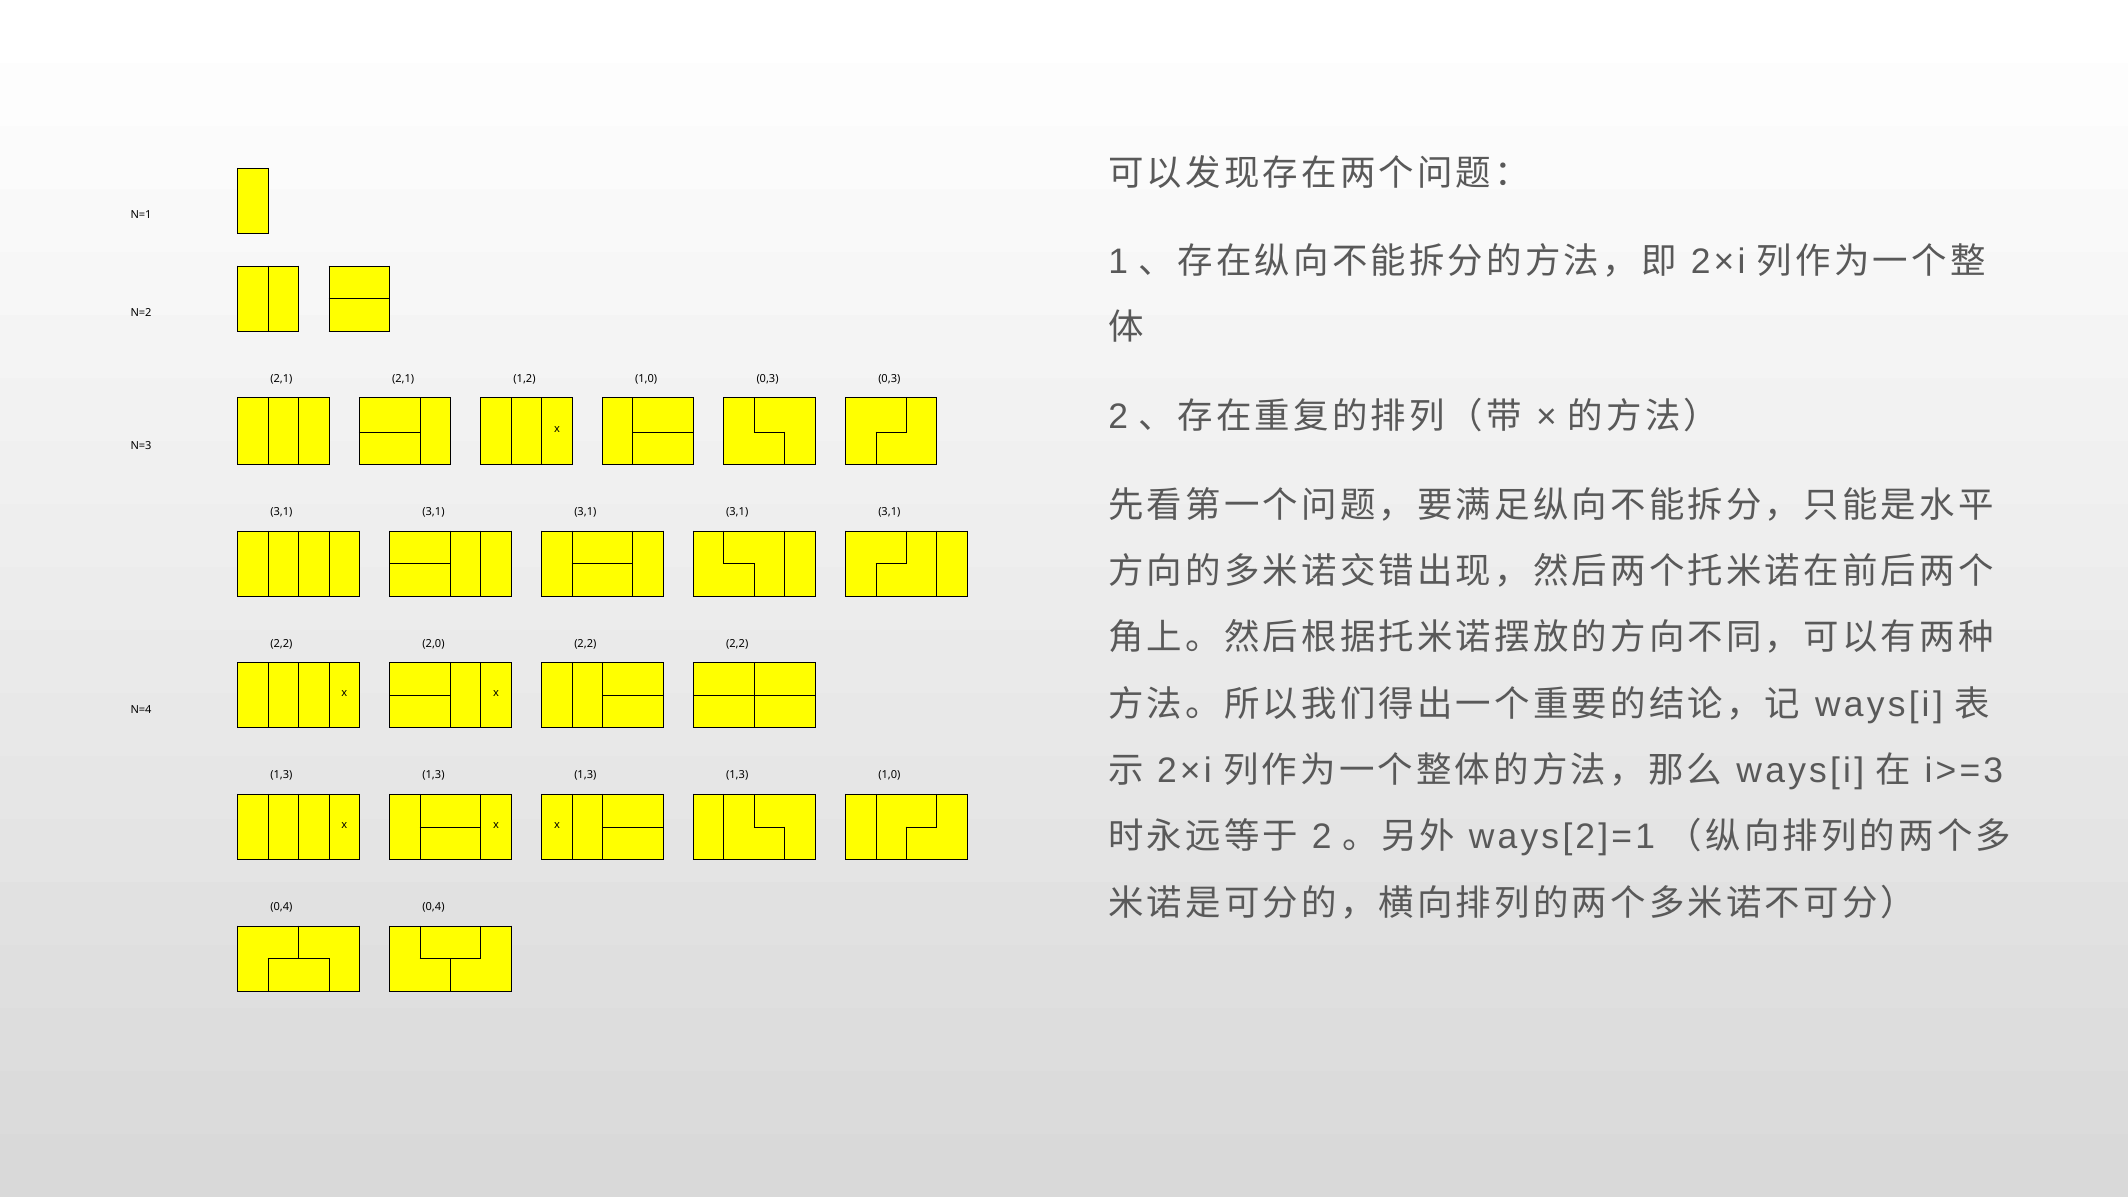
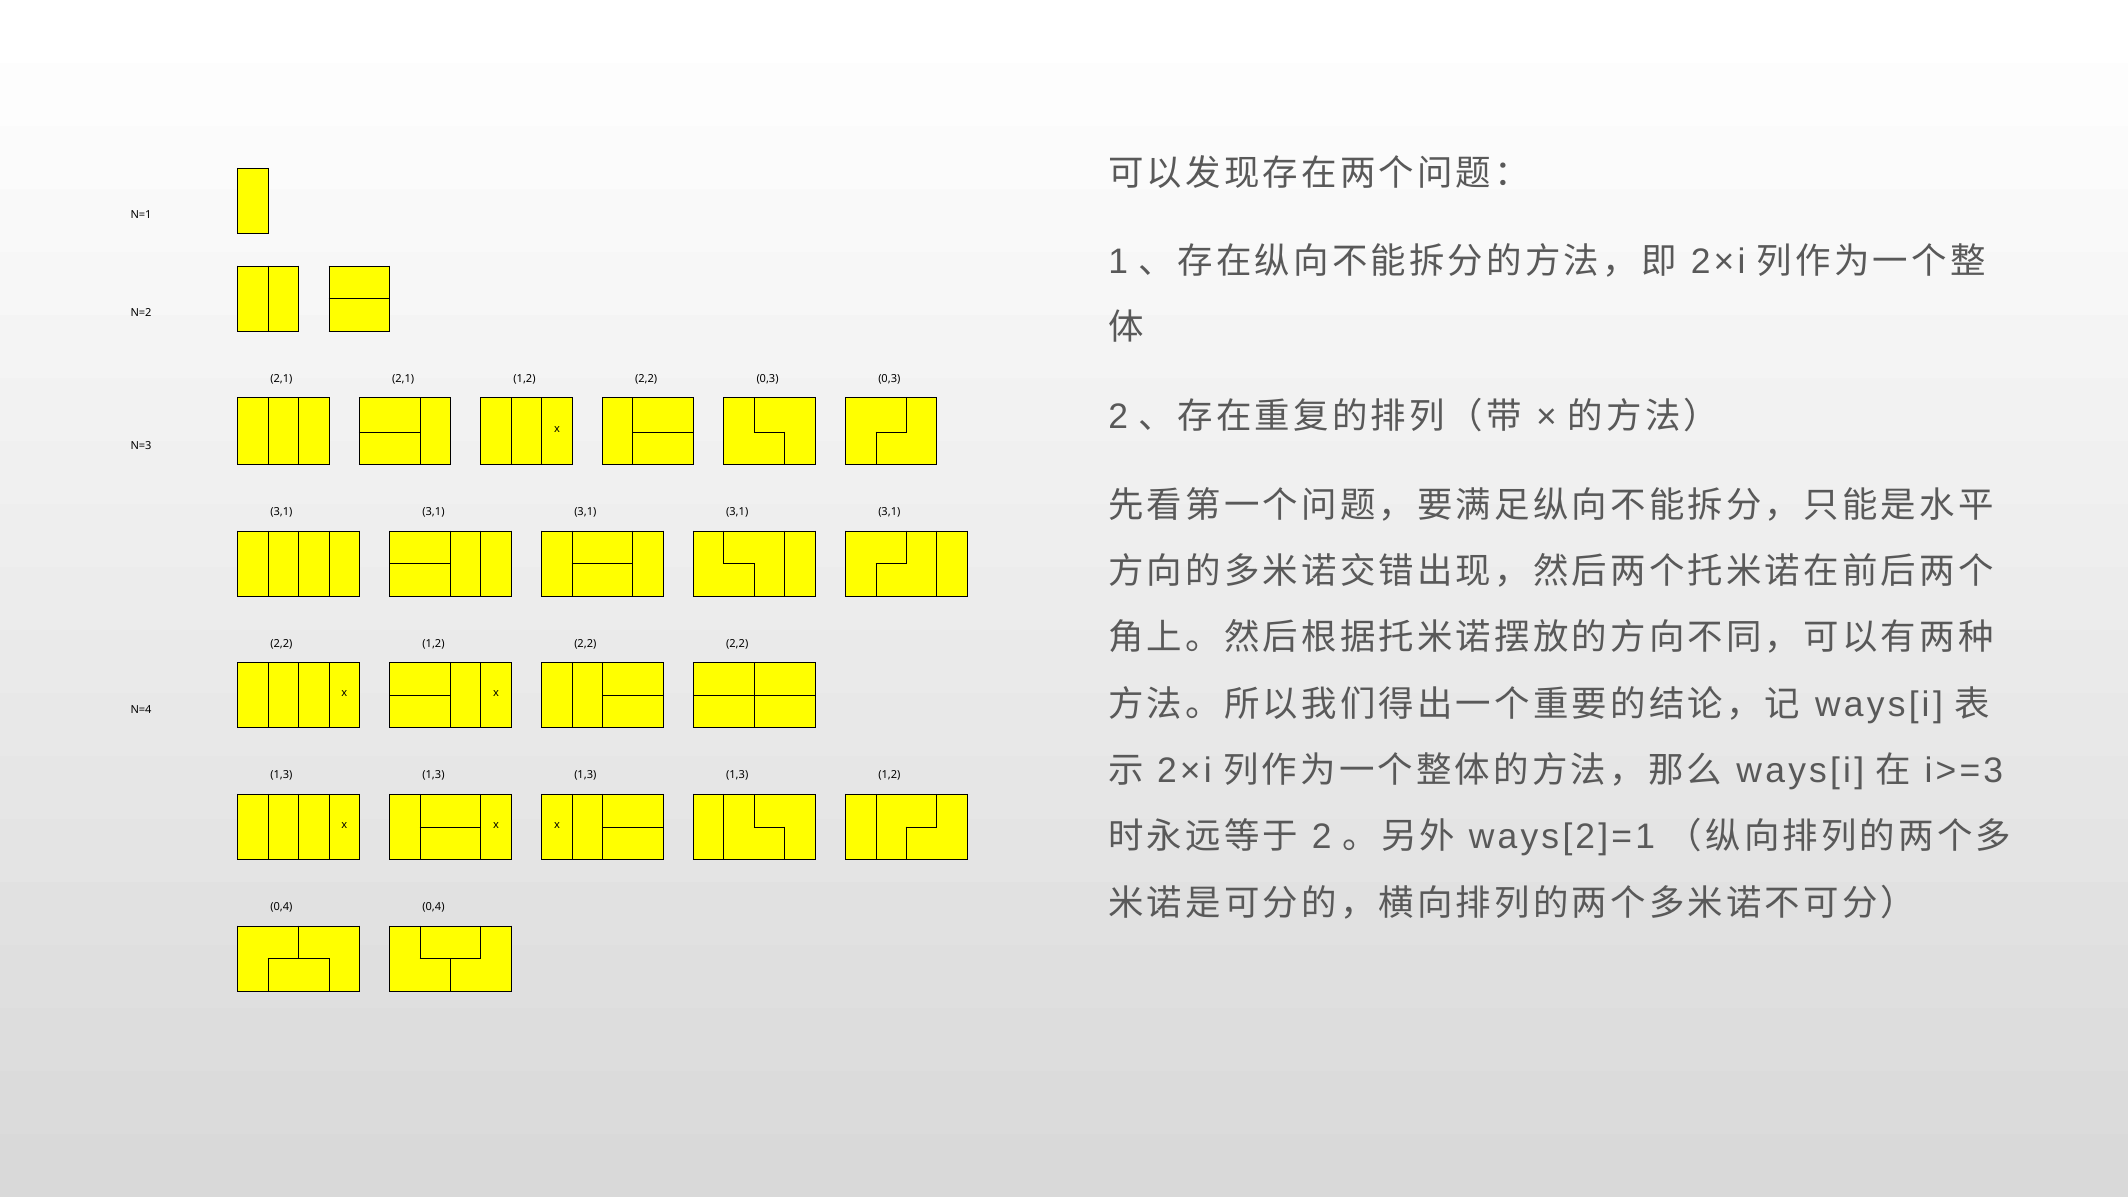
2,1 1,2 1,0: 1,0 -> 2,2
2,2 2,0: 2,0 -> 1,2
1,3 1,0: 1,0 -> 1,2
